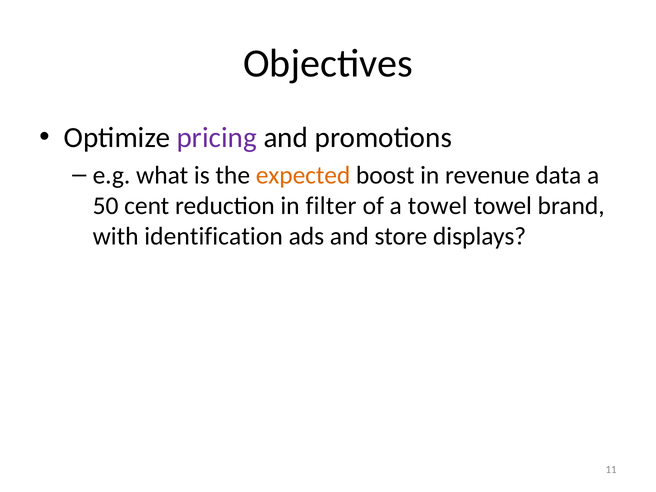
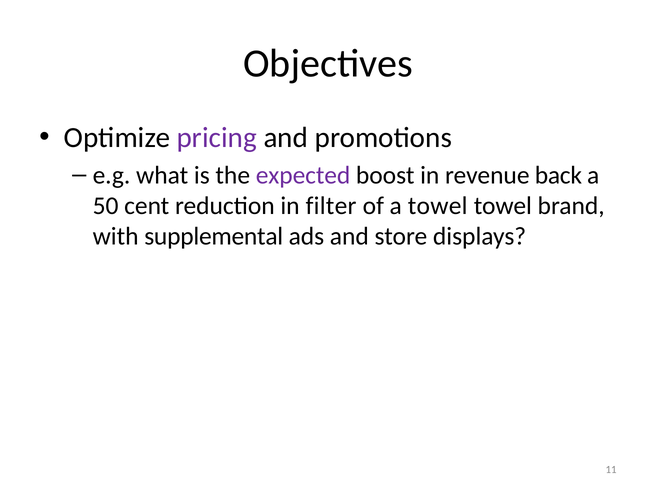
expected colour: orange -> purple
data: data -> back
identification: identification -> supplemental
